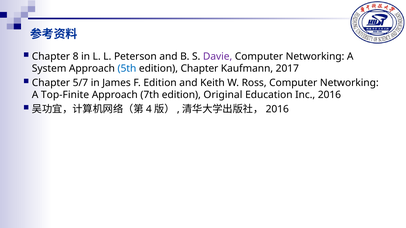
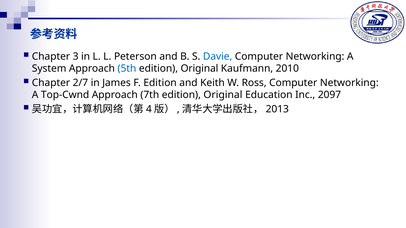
8: 8 -> 3
Davie colour: purple -> blue
Chapter at (199, 69): Chapter -> Original
2017: 2017 -> 2010
5/7: 5/7 -> 2/7
Top-Finite: Top-Finite -> Top-Cwnd
Inc 2016: 2016 -> 2097
2016 at (277, 109): 2016 -> 2013
